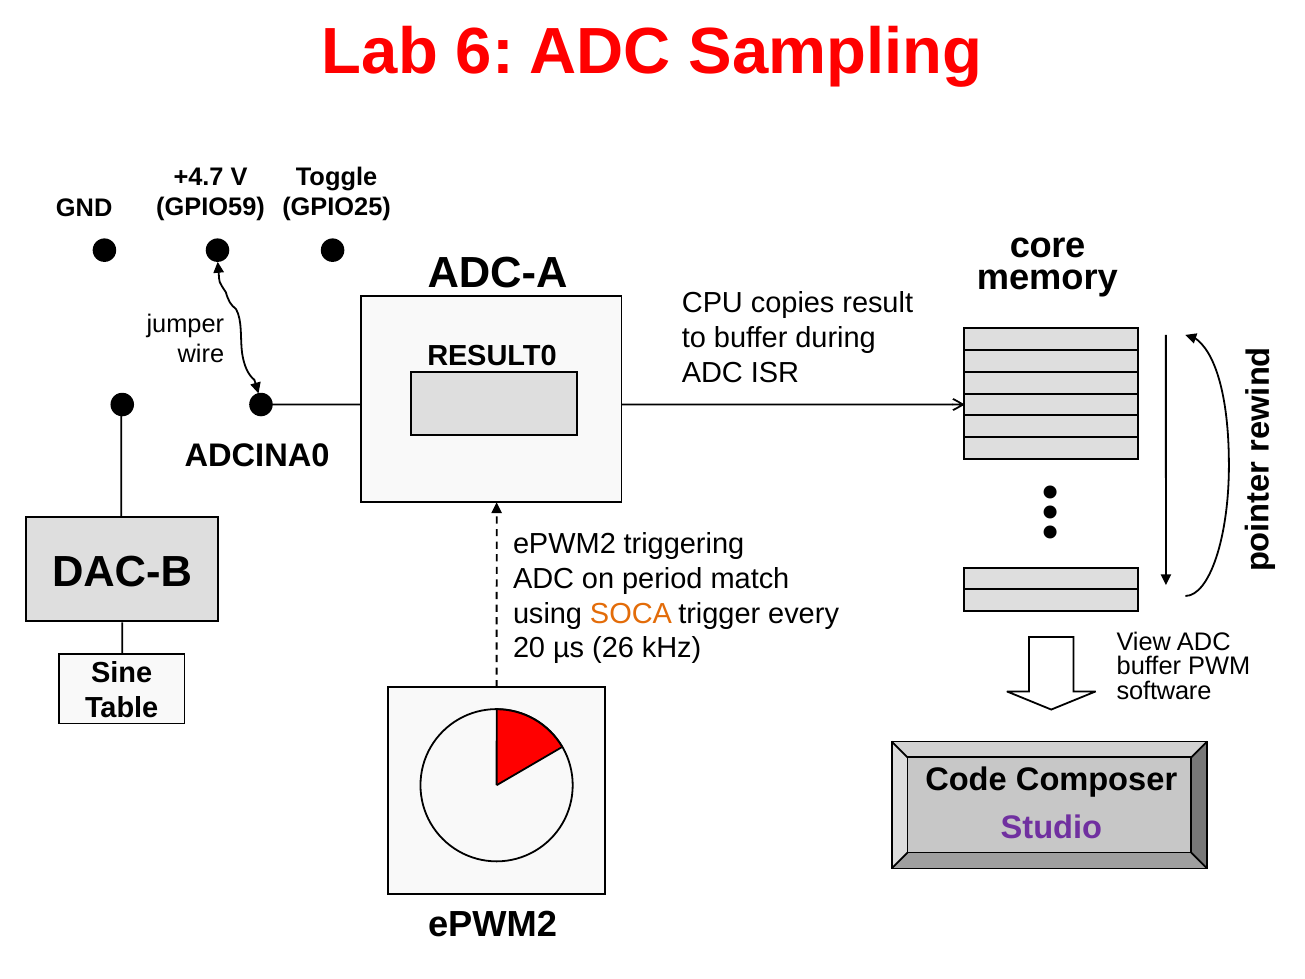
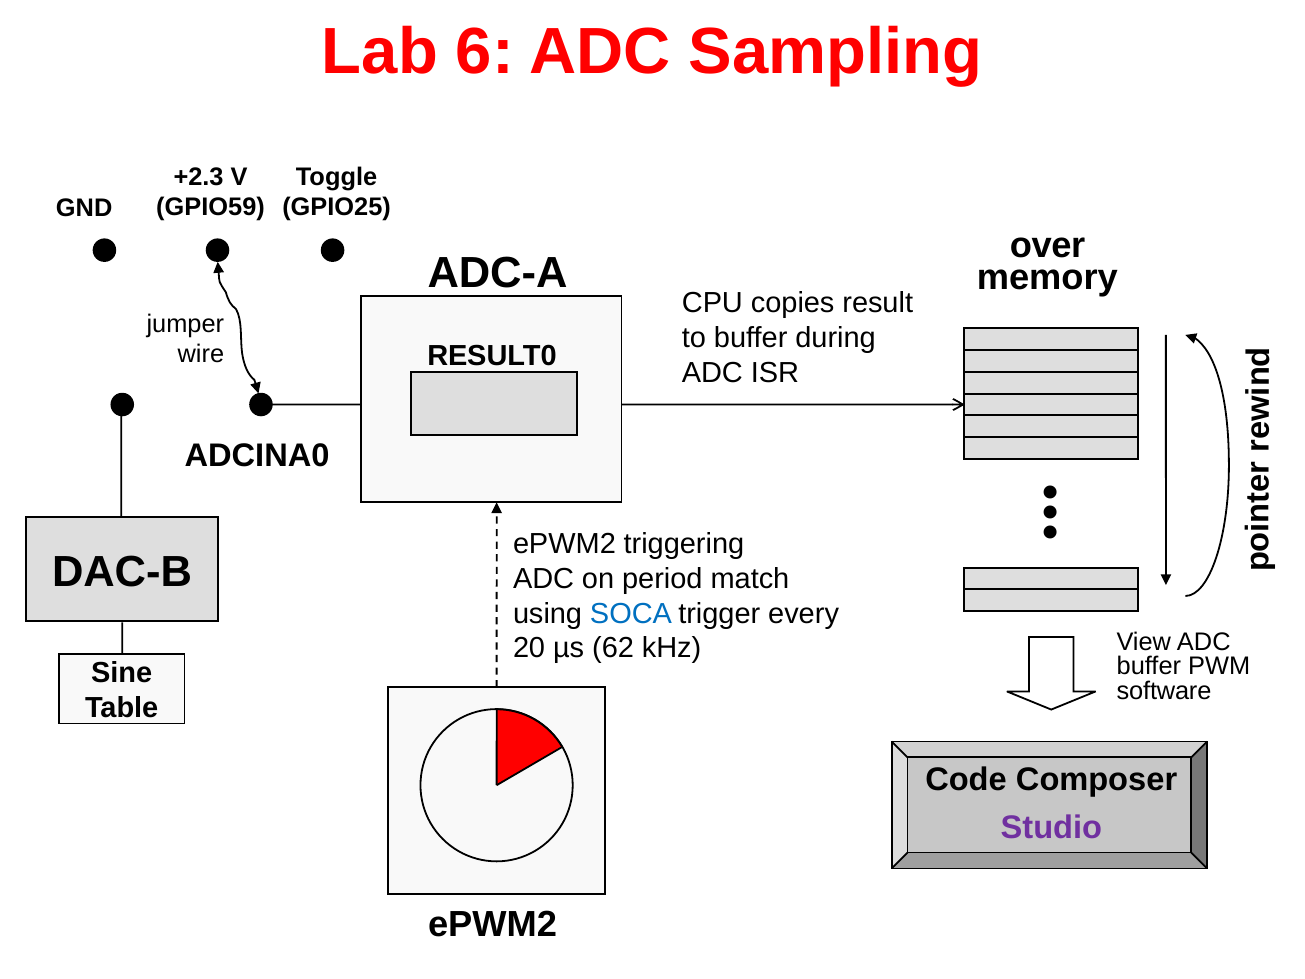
+4.7: +4.7 -> +2.3
core: core -> over
SOCA colour: orange -> blue
26: 26 -> 62
